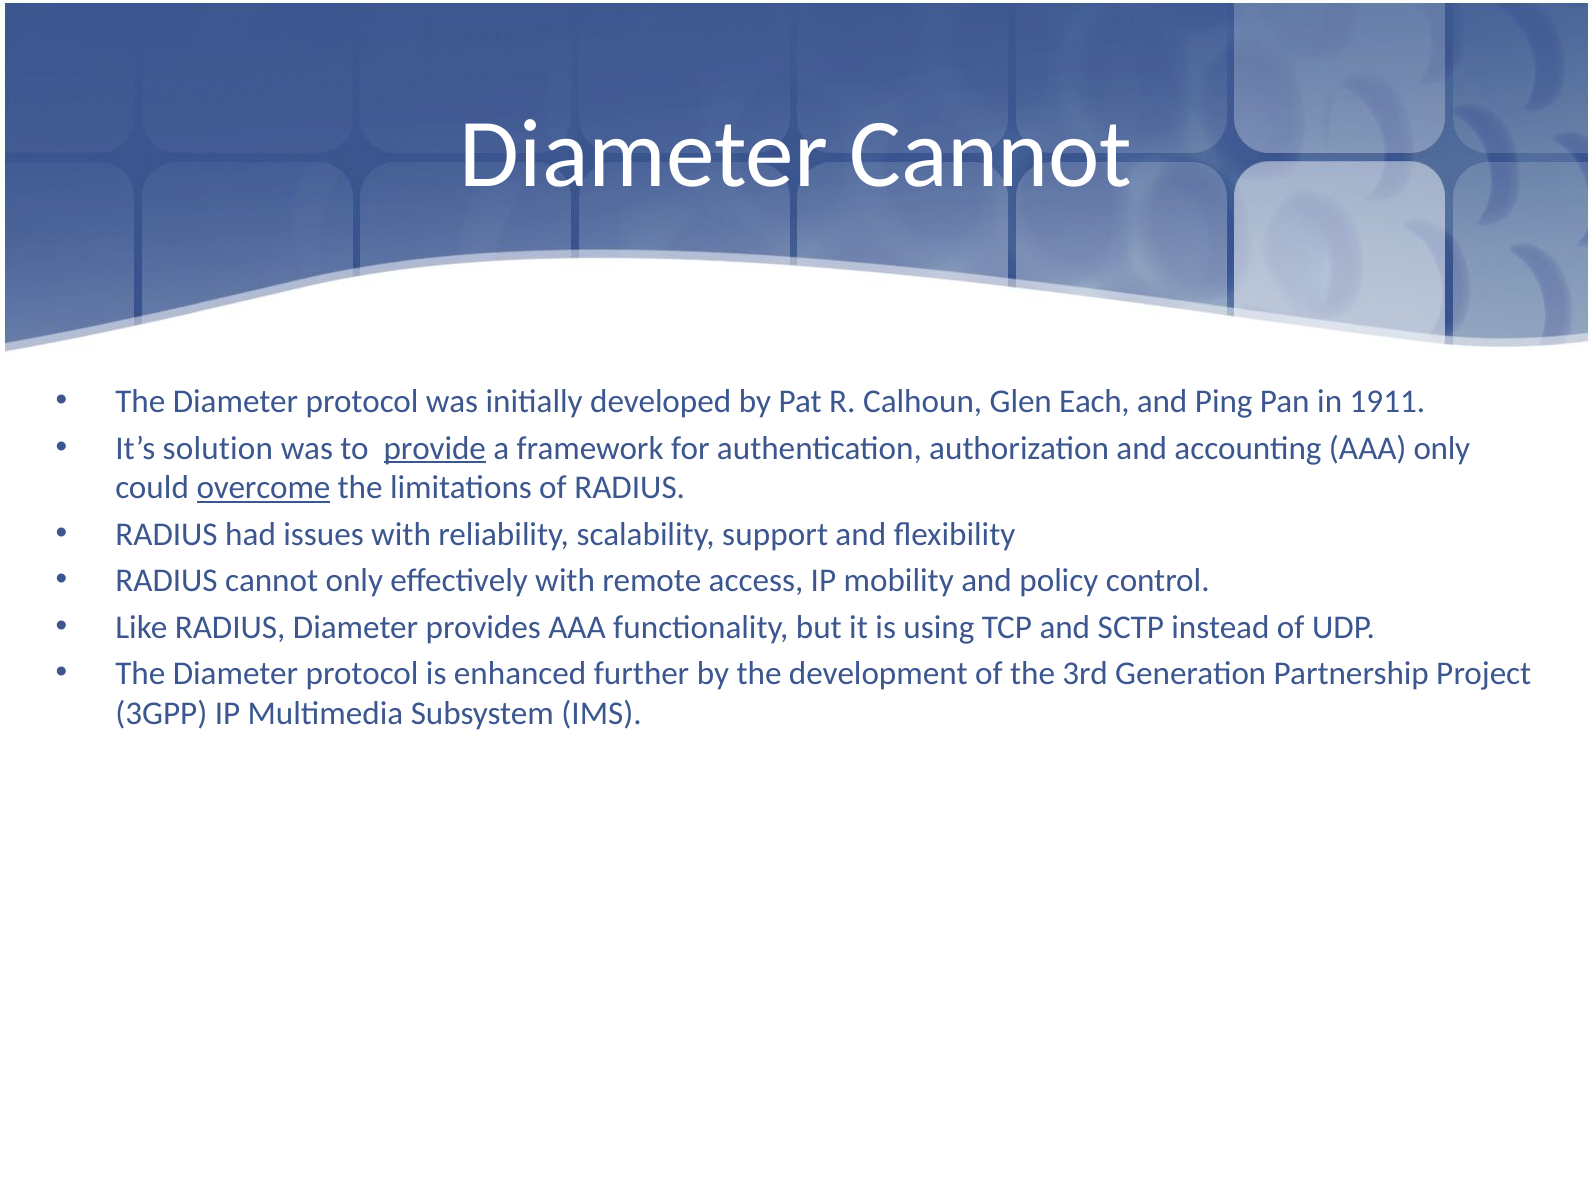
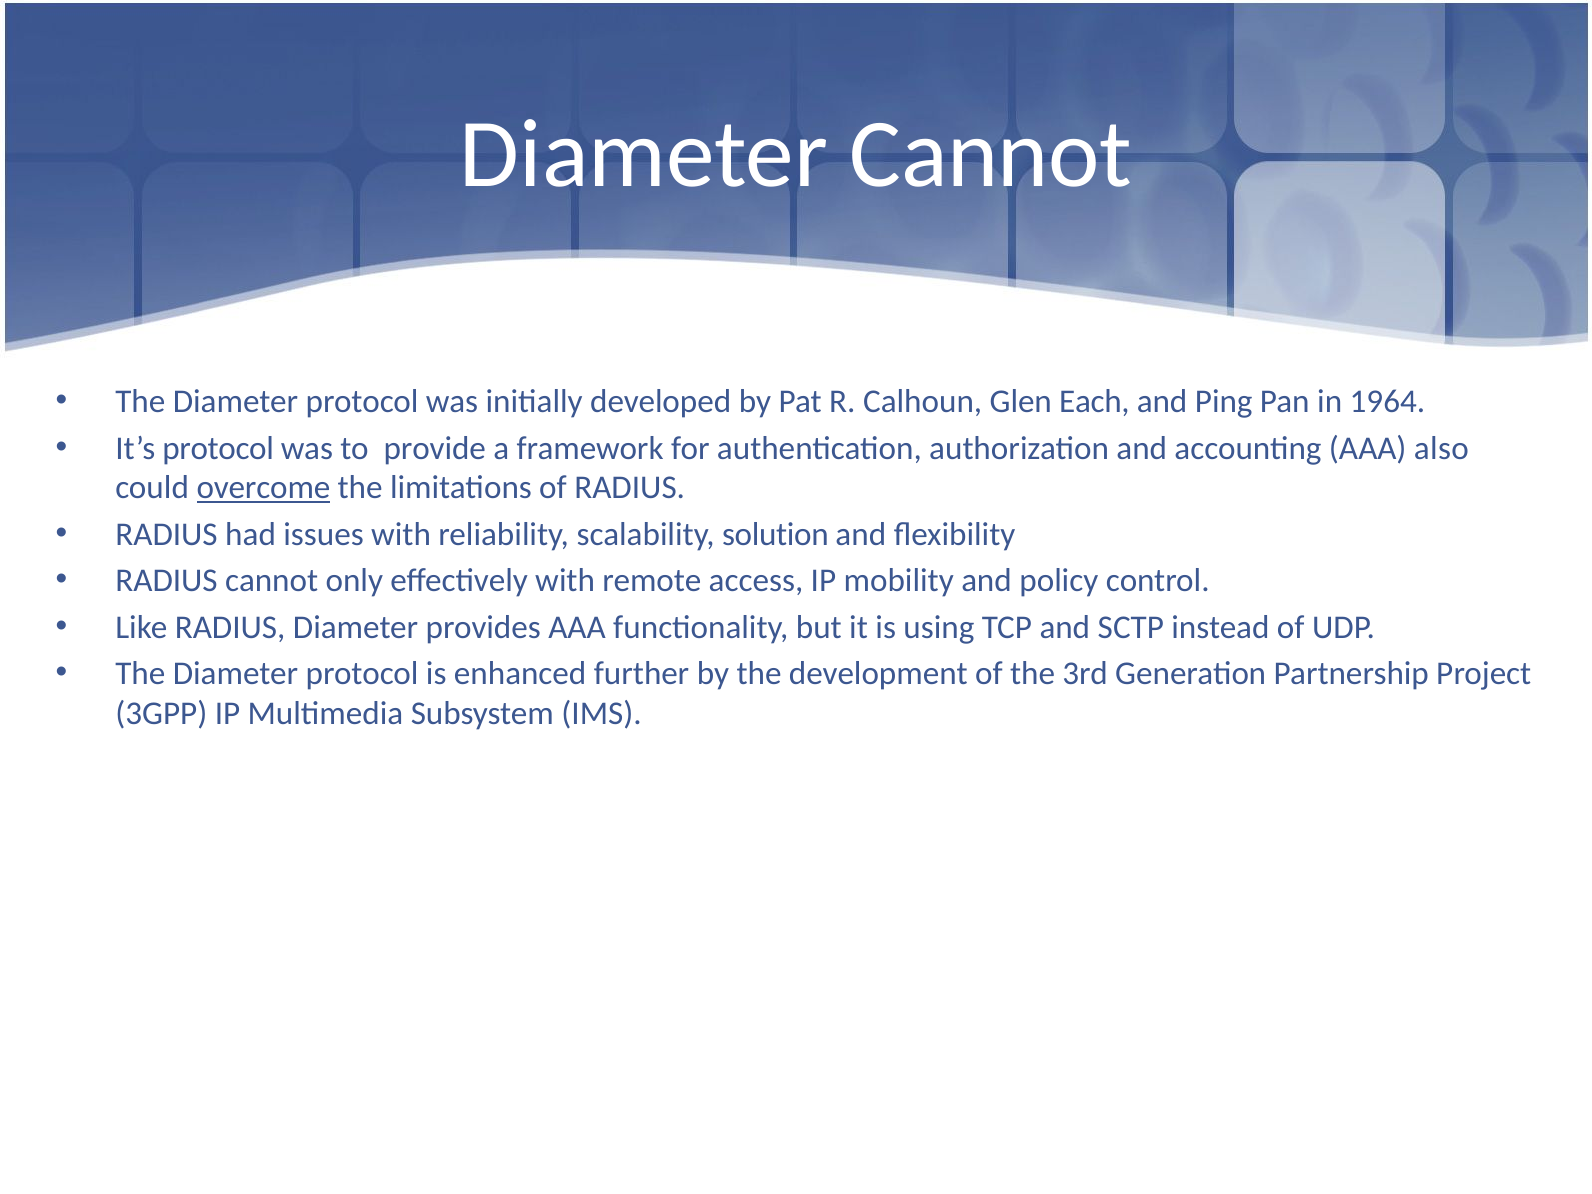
1911: 1911 -> 1964
It’s solution: solution -> protocol
provide underline: present -> none
AAA only: only -> also
support: support -> solution
